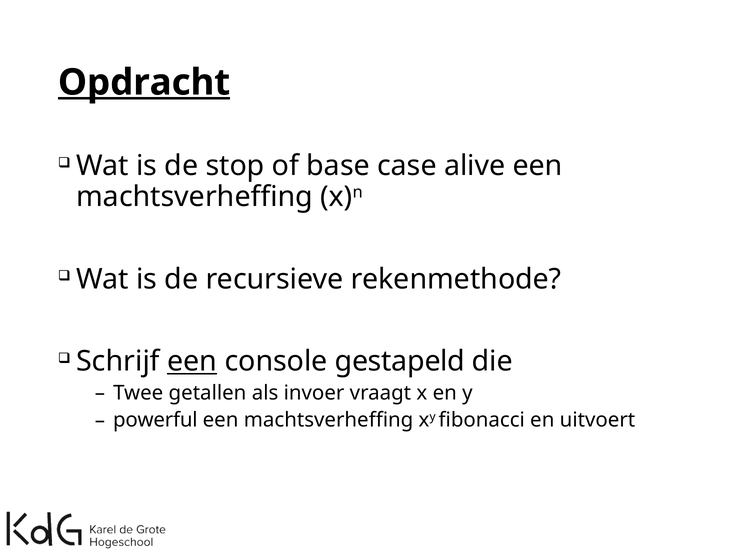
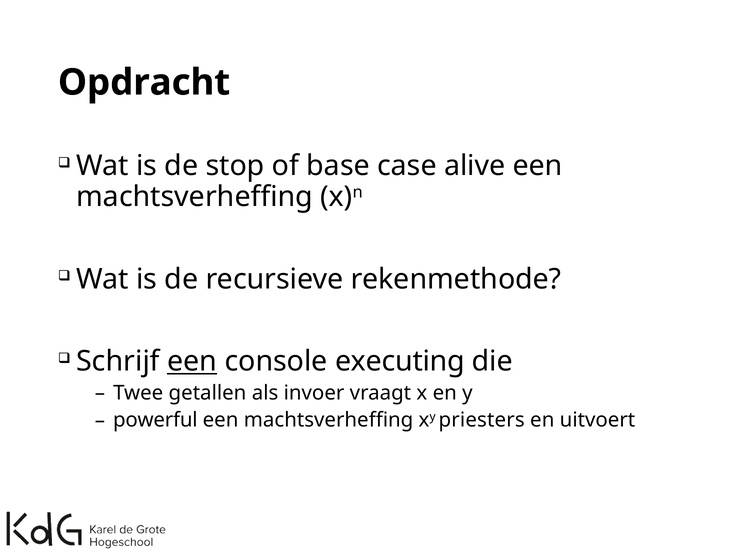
Opdracht underline: present -> none
gestapeld: gestapeld -> executing
fibonacci: fibonacci -> priesters
